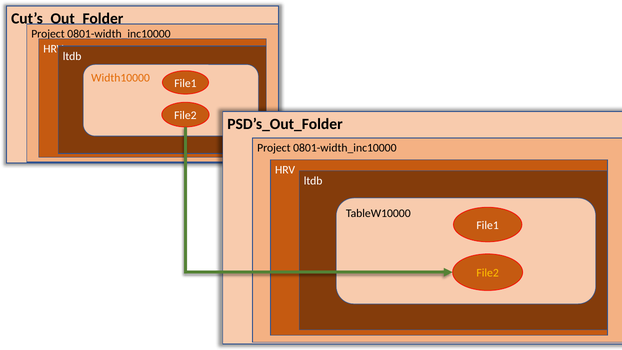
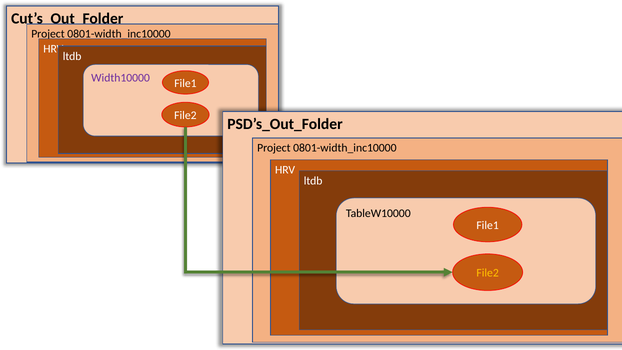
Width10000 colour: orange -> purple
